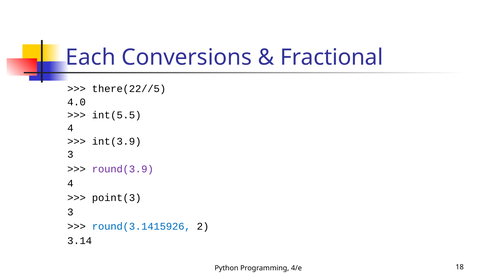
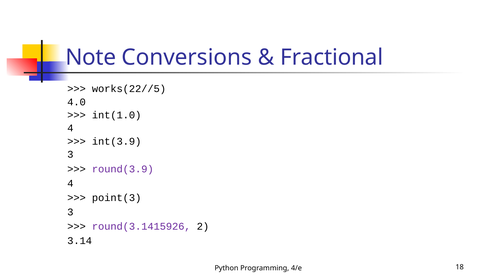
Each: Each -> Note
there(22//5: there(22//5 -> works(22//5
int(5.5: int(5.5 -> int(1.0
round(3.1415926 colour: blue -> purple
